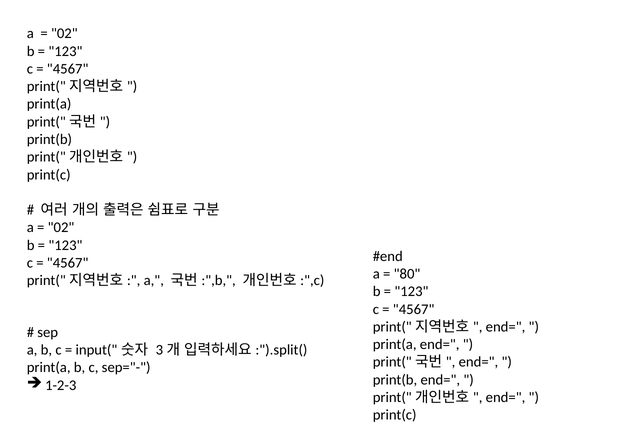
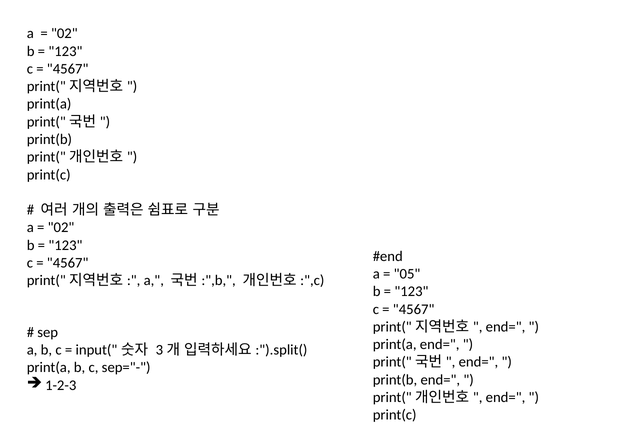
80: 80 -> 05
